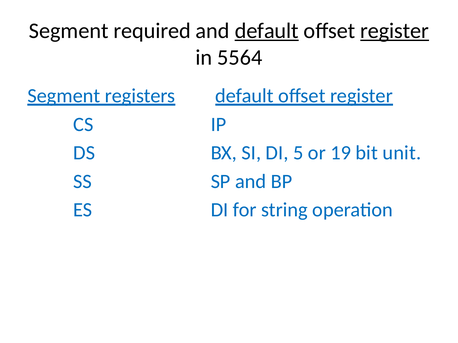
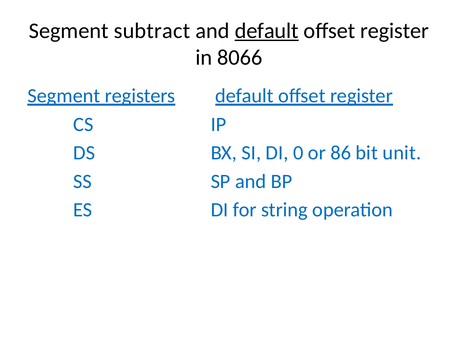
required: required -> subtract
register at (395, 31) underline: present -> none
5564: 5564 -> 8066
5: 5 -> 0
19: 19 -> 86
